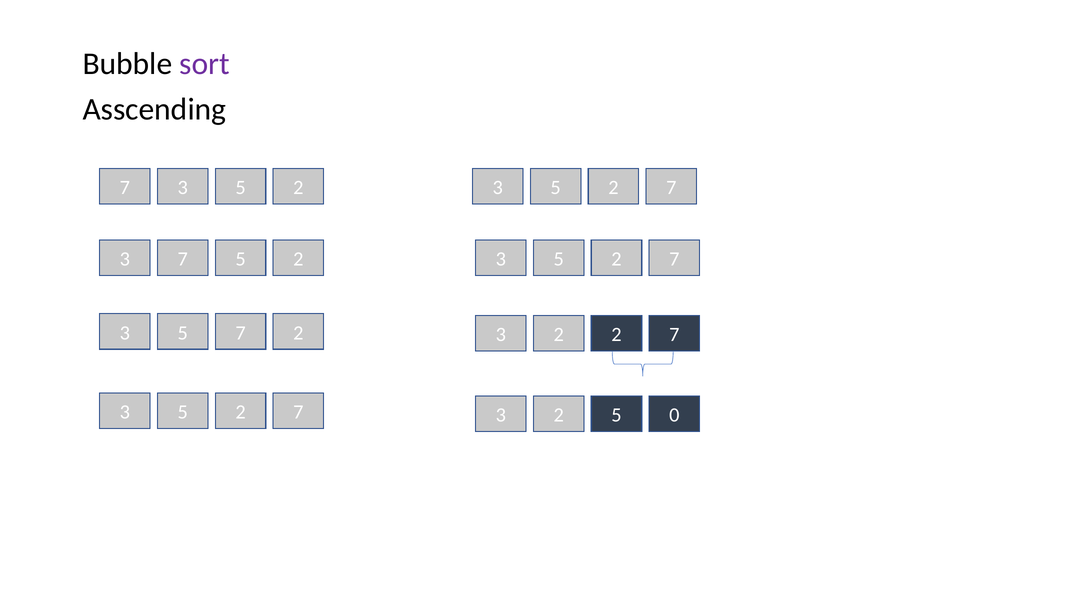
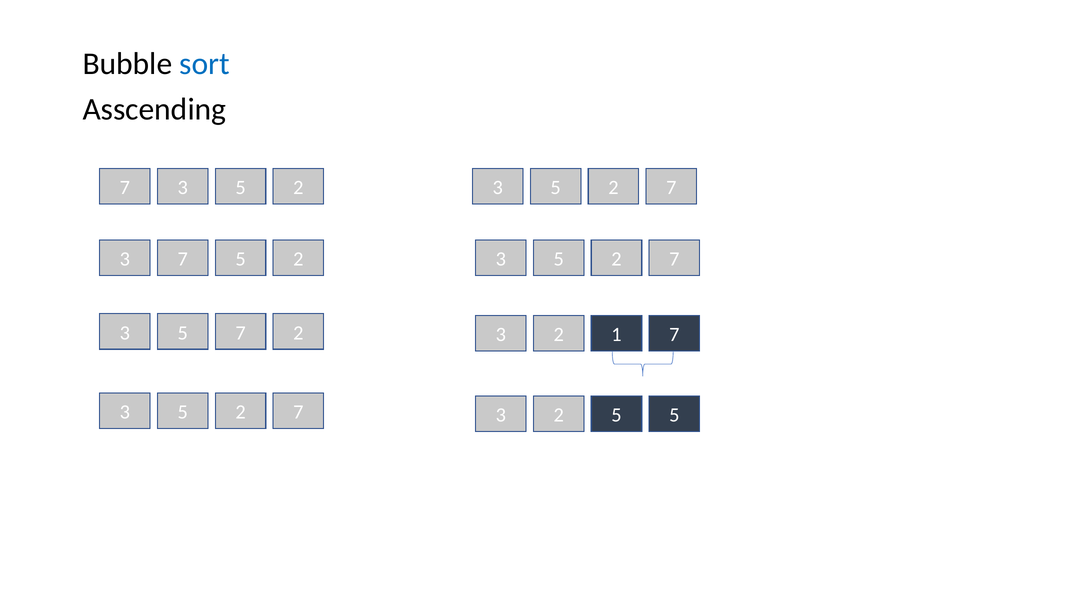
sort colour: purple -> blue
2 2: 2 -> 1
5 0: 0 -> 5
